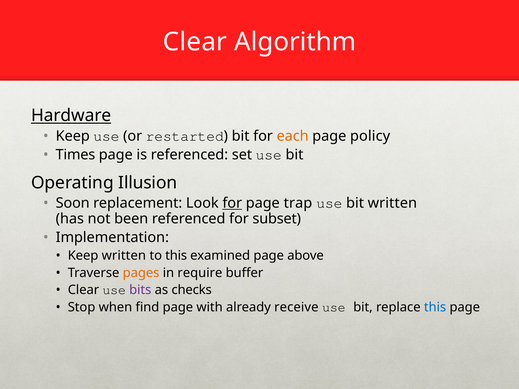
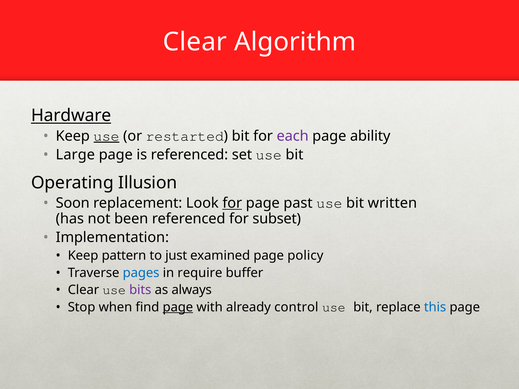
use at (106, 136) underline: none -> present
each colour: orange -> purple
policy: policy -> ability
Times: Times -> Large
trap: trap -> past
Keep written: written -> pattern
to this: this -> just
above: above -> policy
pages colour: orange -> blue
checks: checks -> always
page at (178, 307) underline: none -> present
receive: receive -> control
